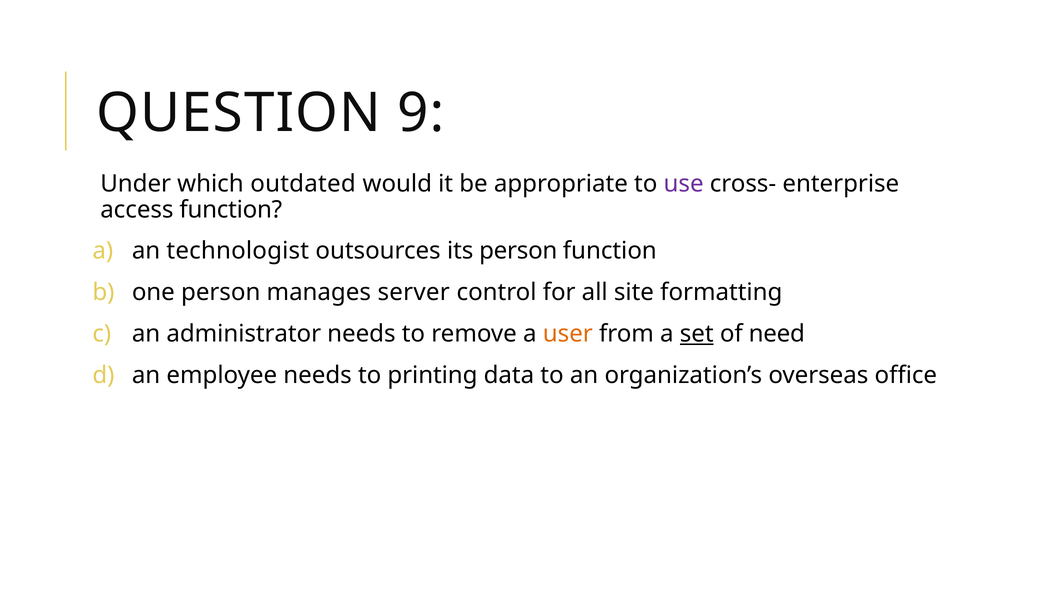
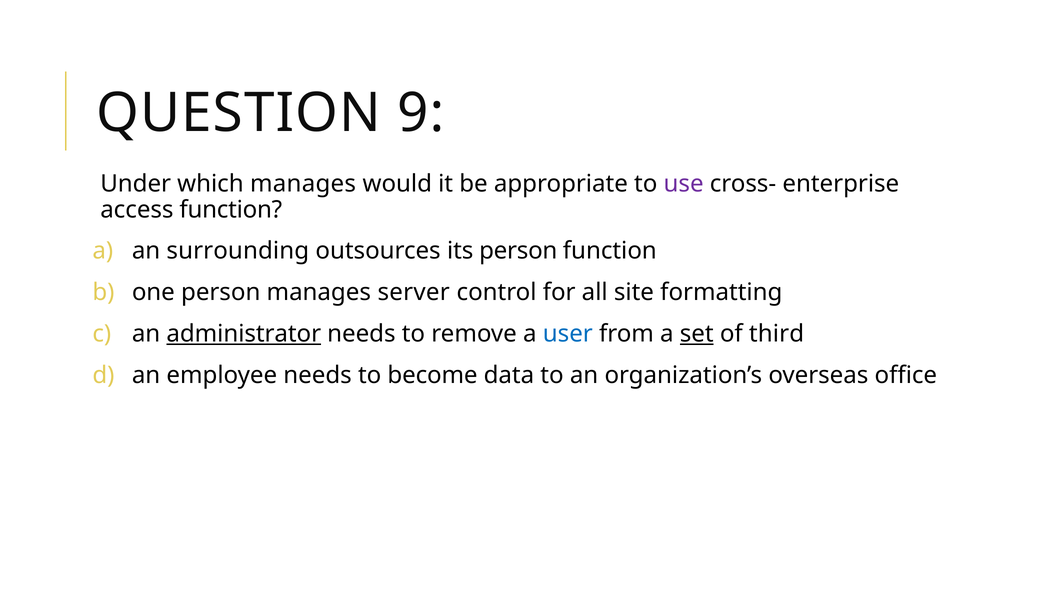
which outdated: outdated -> manages
technologist: technologist -> surrounding
administrator underline: none -> present
user colour: orange -> blue
need: need -> third
printing: printing -> become
